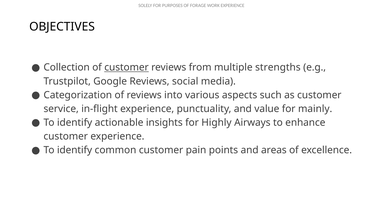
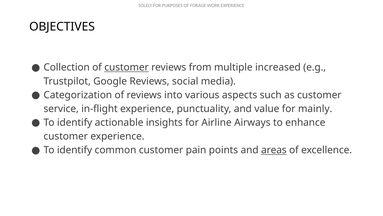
strengths: strengths -> increased
Highly: Highly -> Airline
areas underline: none -> present
